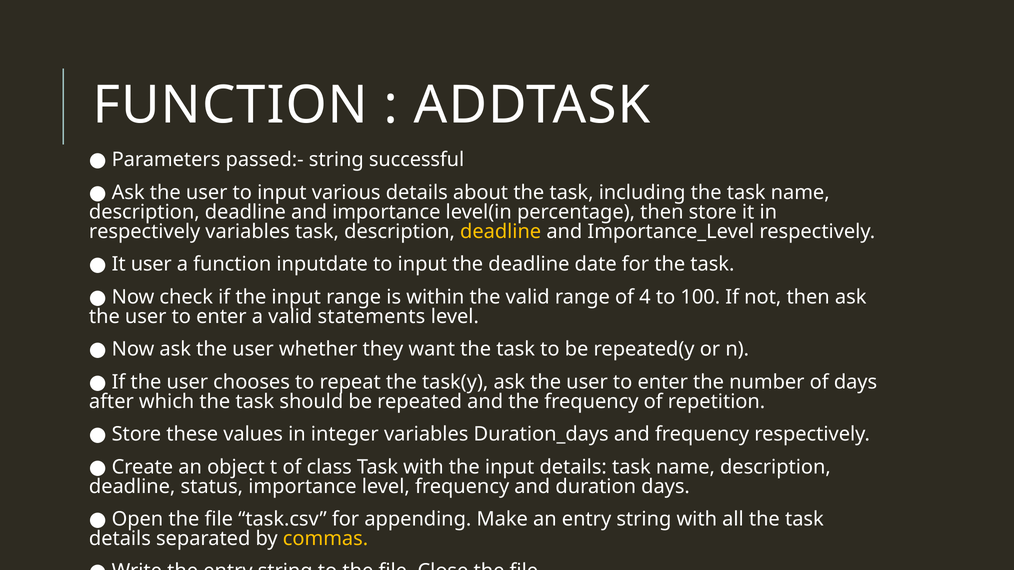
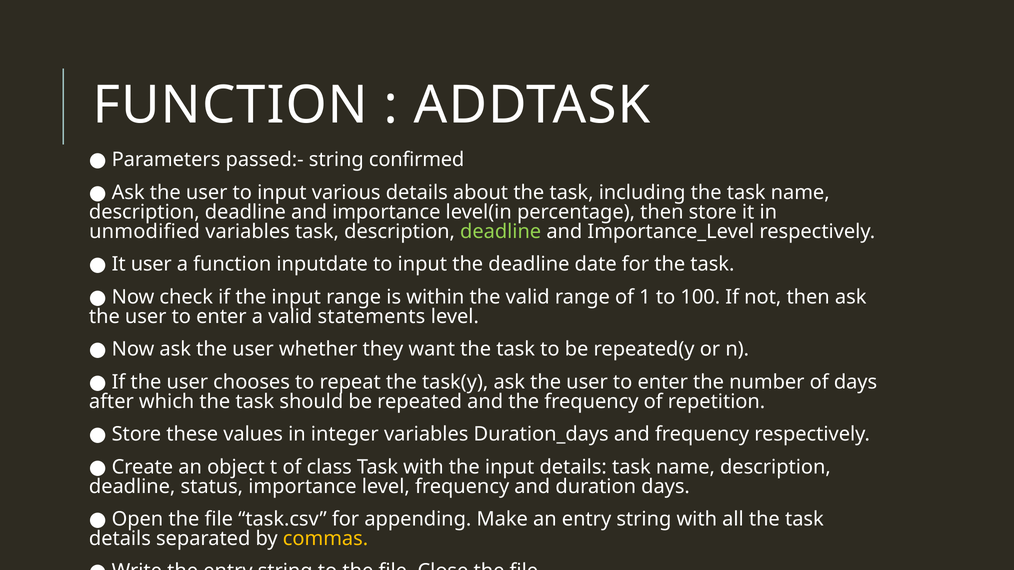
successful: successful -> confirmed
respectively at (145, 232): respectively -> unmodified
deadline at (501, 232) colour: yellow -> light green
4: 4 -> 1
